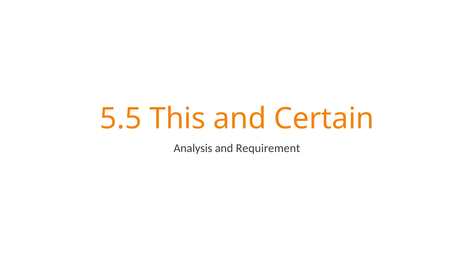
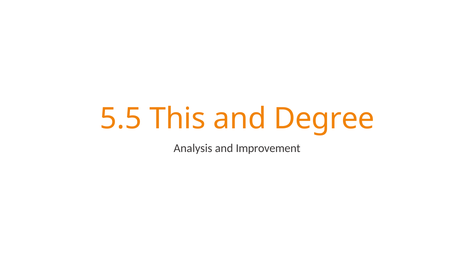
Certain: Certain -> Degree
Requirement: Requirement -> Improvement
